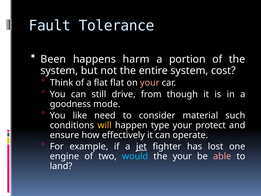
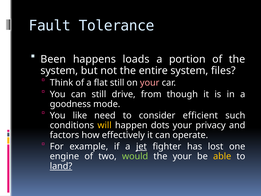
harm: harm -> loads
cost: cost -> files
flat flat: flat -> still
material: material -> efficient
type: type -> dots
protect: protect -> privacy
ensure: ensure -> factors
would colour: light blue -> light green
able colour: pink -> yellow
land underline: none -> present
